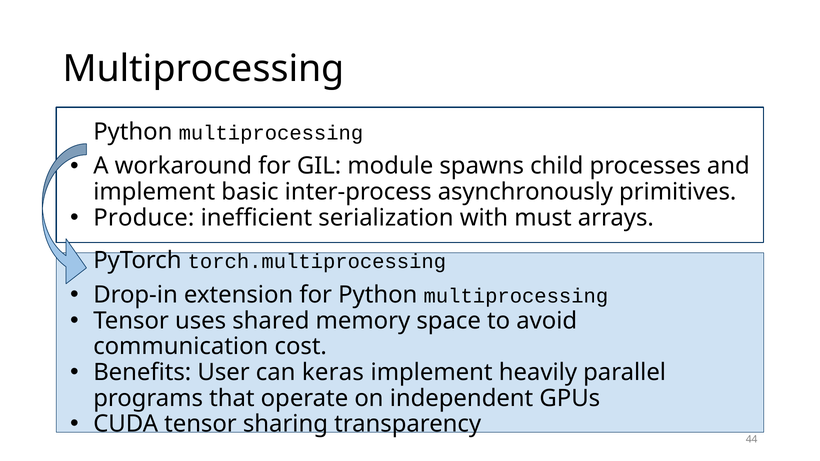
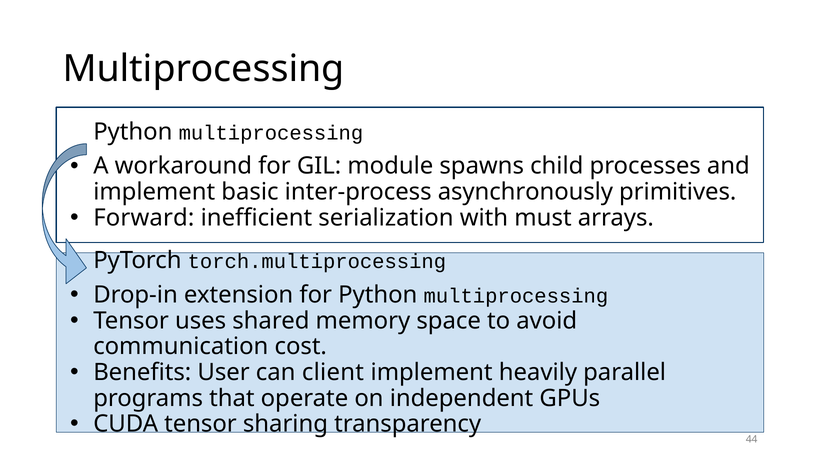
Produce: Produce -> Forward
keras: keras -> client
